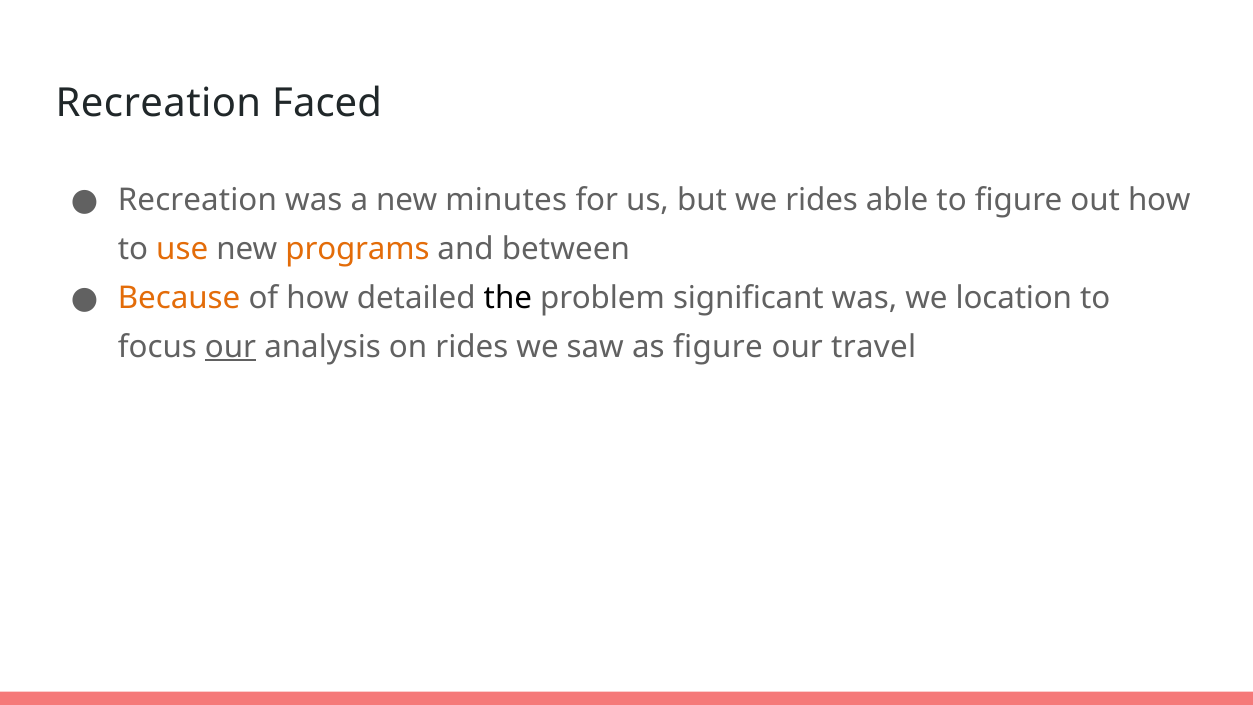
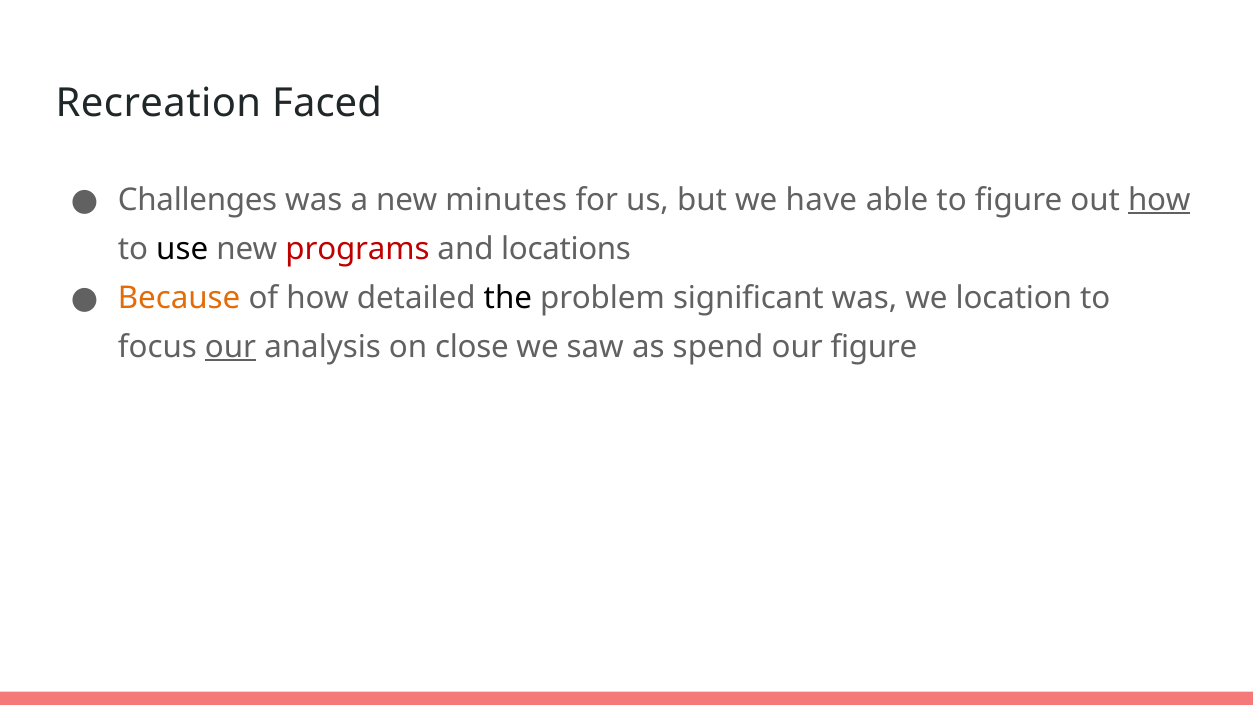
Recreation at (197, 200): Recreation -> Challenges
we rides: rides -> have
how at (1159, 200) underline: none -> present
use colour: orange -> black
programs colour: orange -> red
between: between -> locations
on rides: rides -> close
as figure: figure -> spend
our travel: travel -> figure
